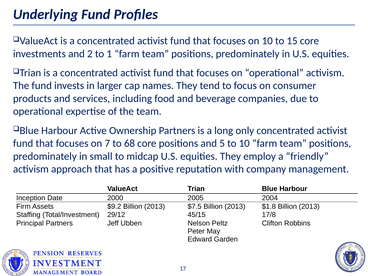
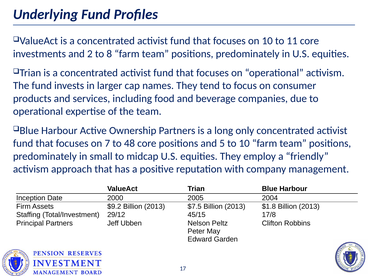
15: 15 -> 11
1: 1 -> 8
68: 68 -> 48
